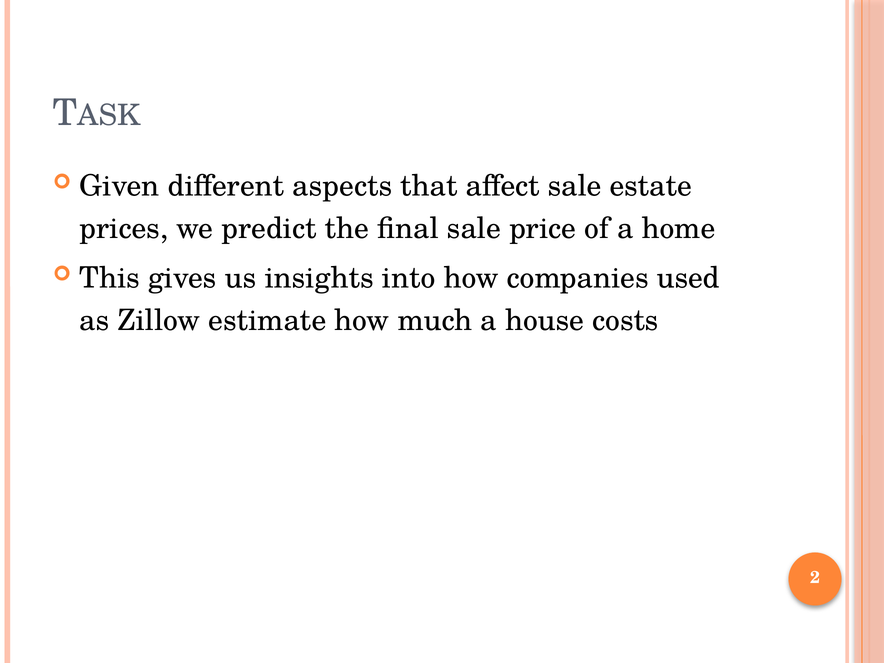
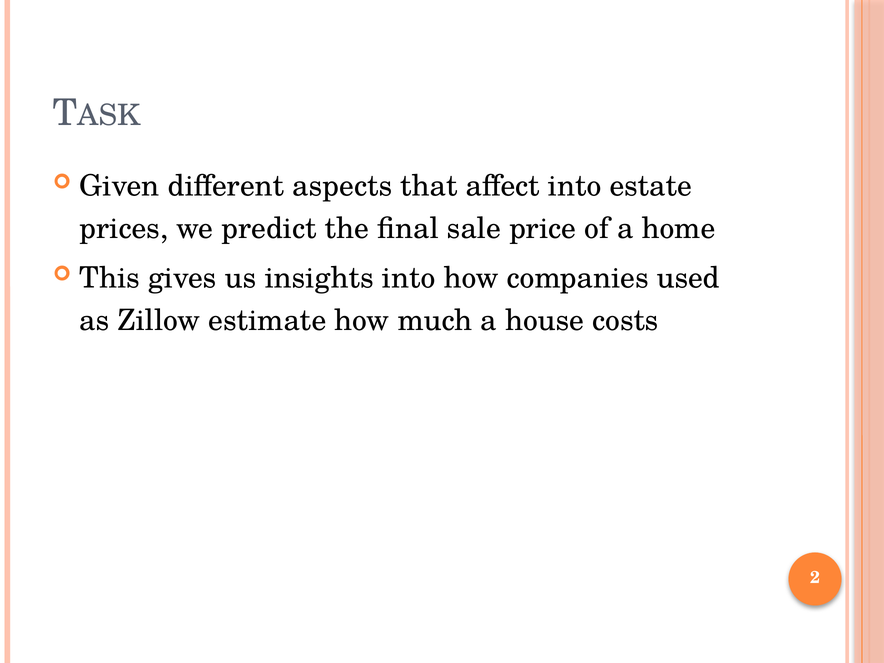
affect sale: sale -> into
